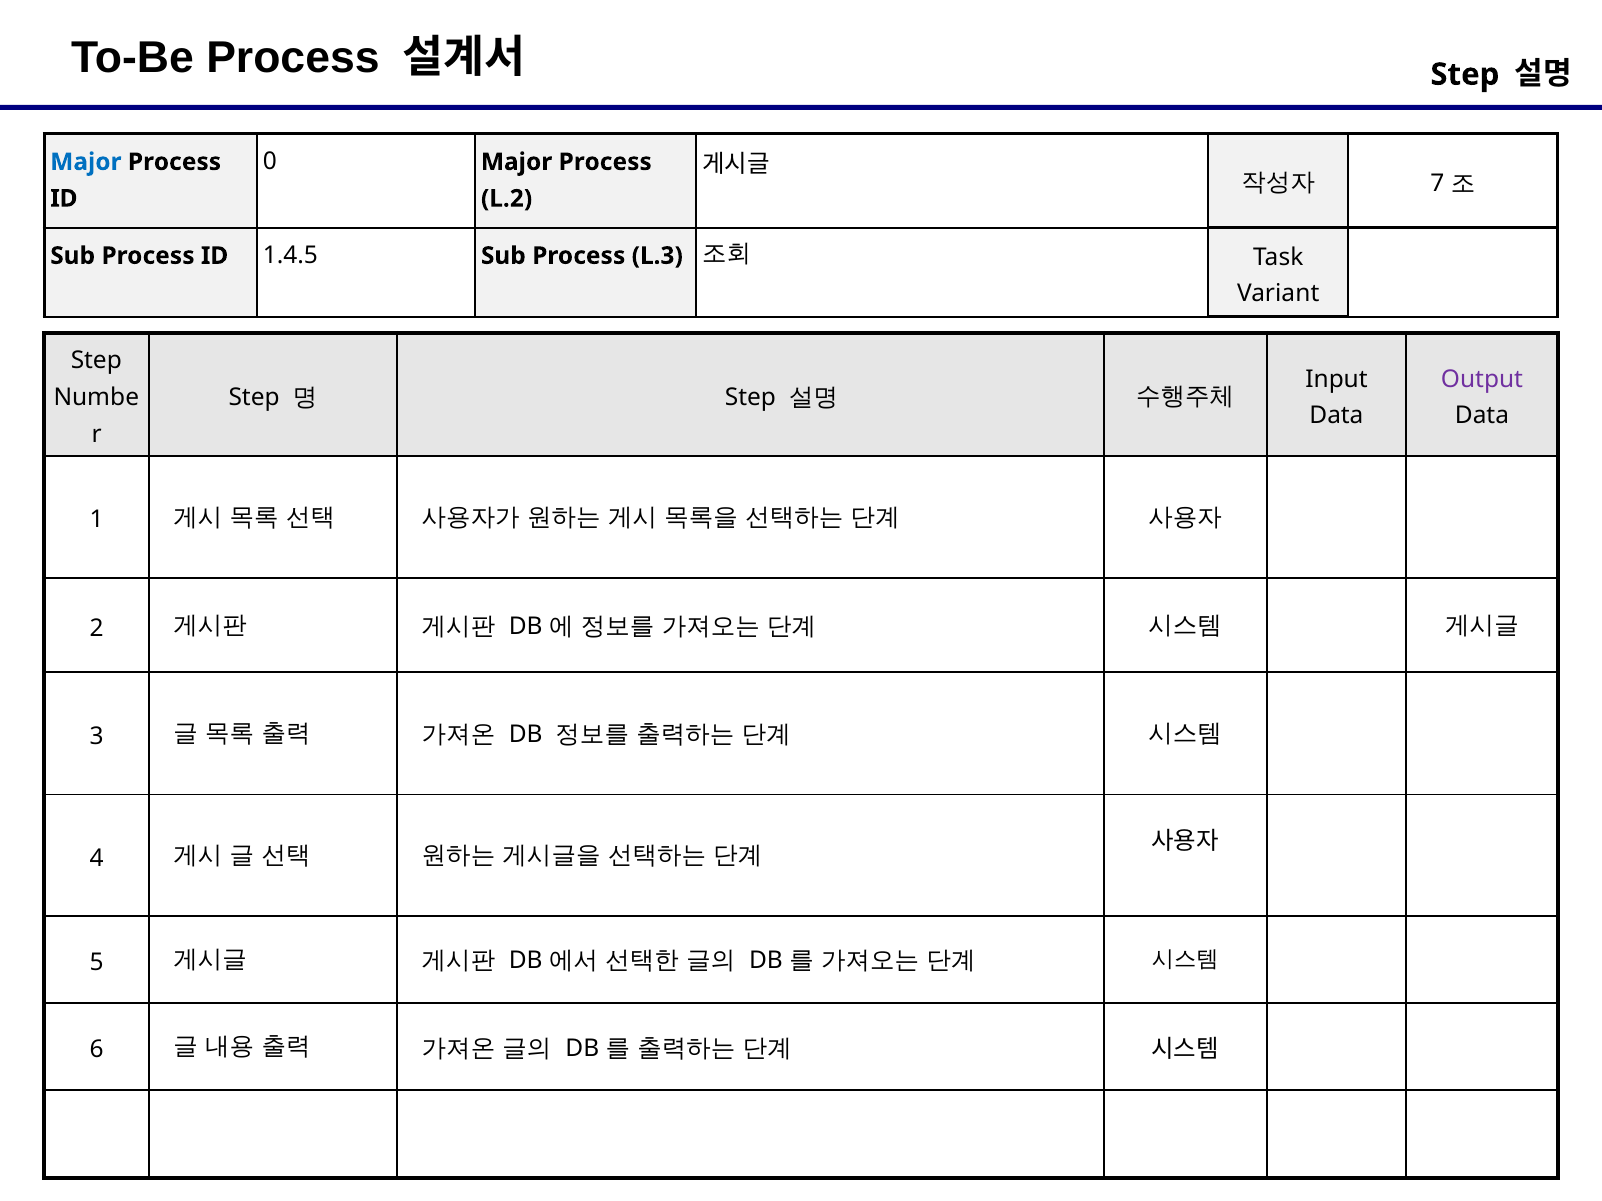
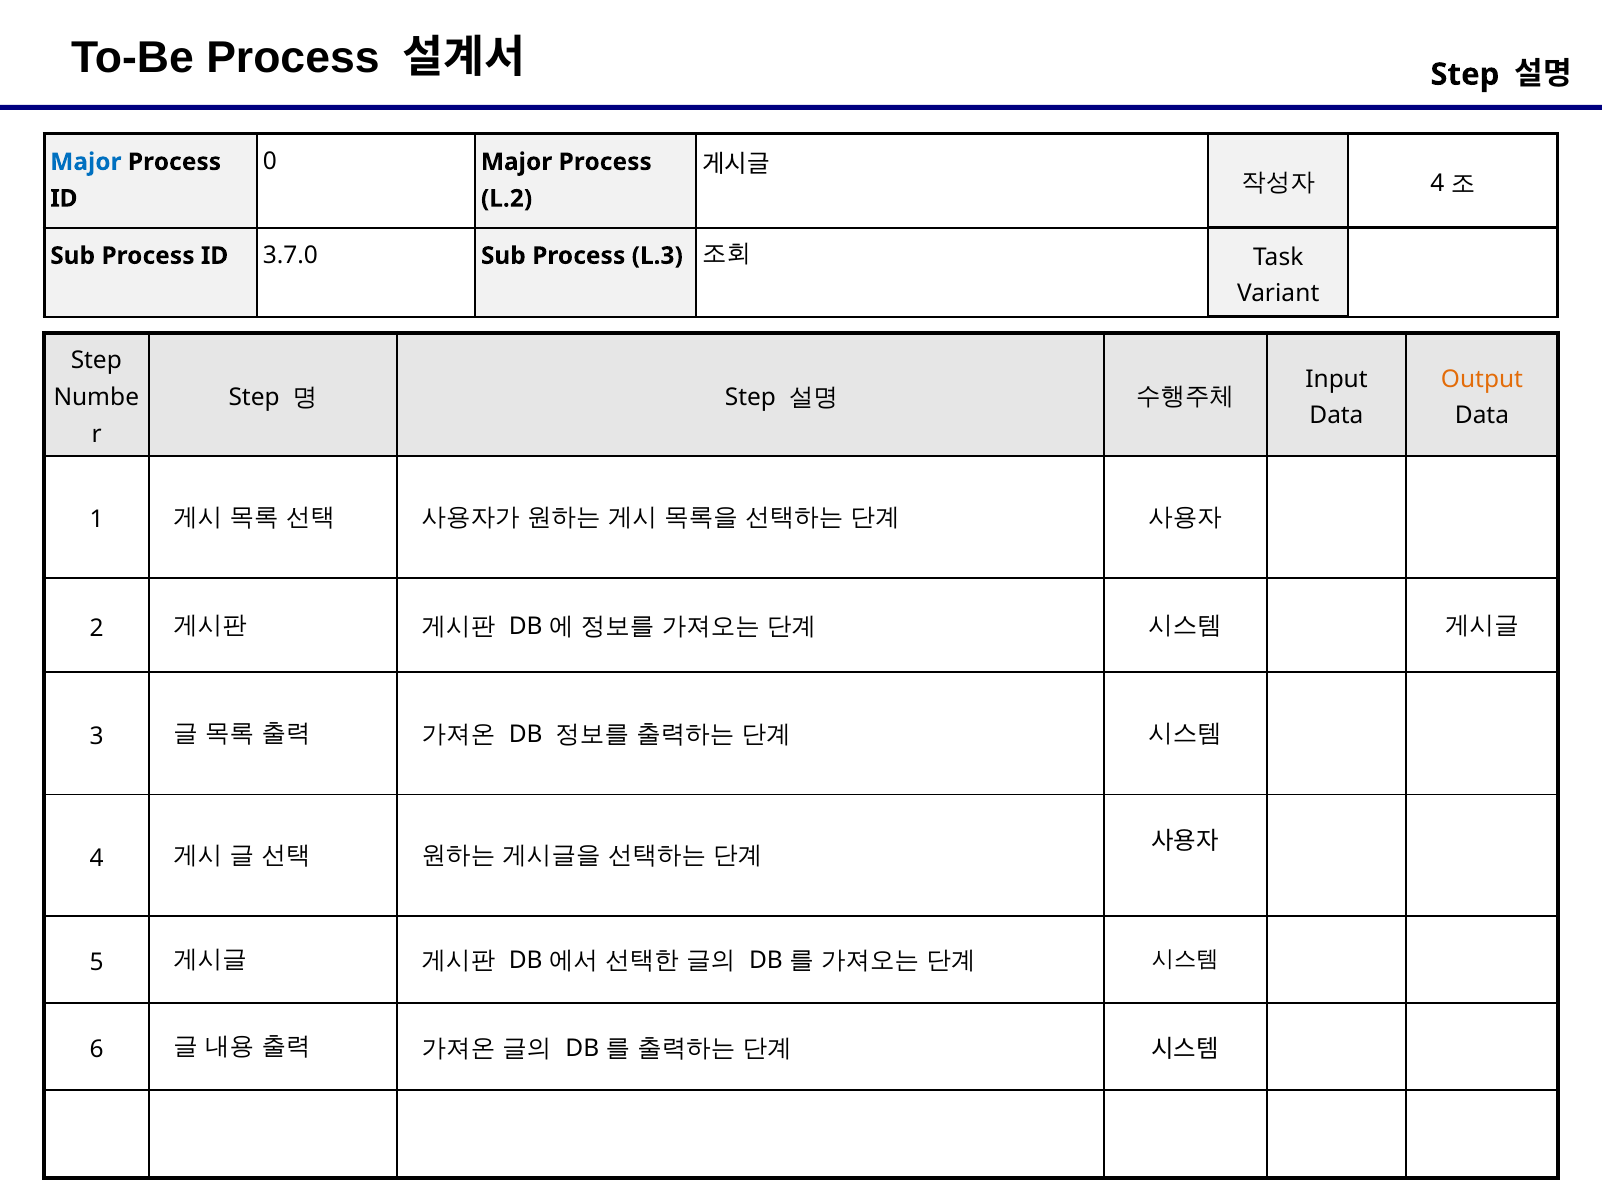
7 at (1437, 184): 7 -> 4
1.4.5: 1.4.5 -> 3.7.0
Output colour: purple -> orange
